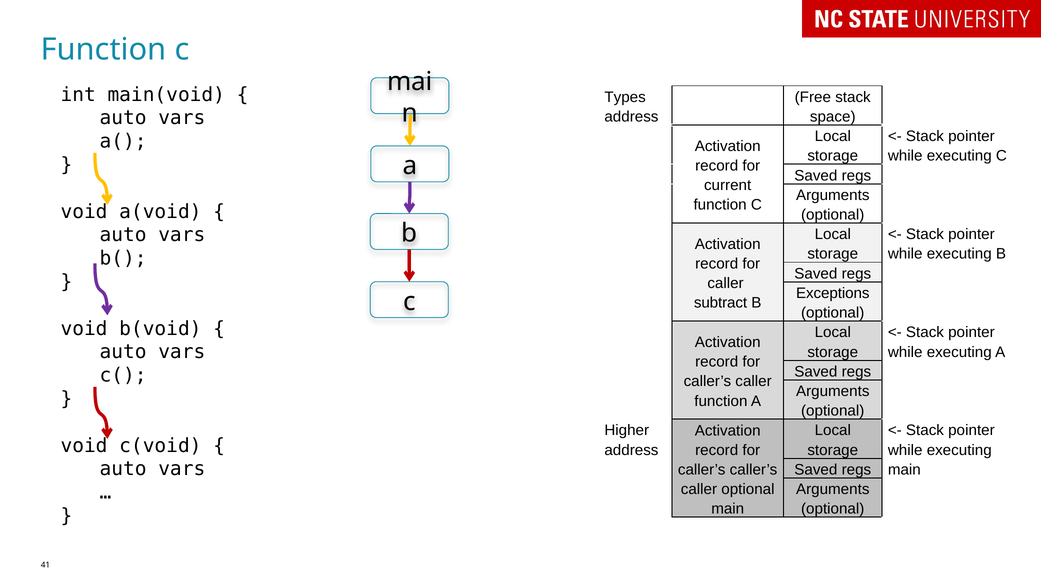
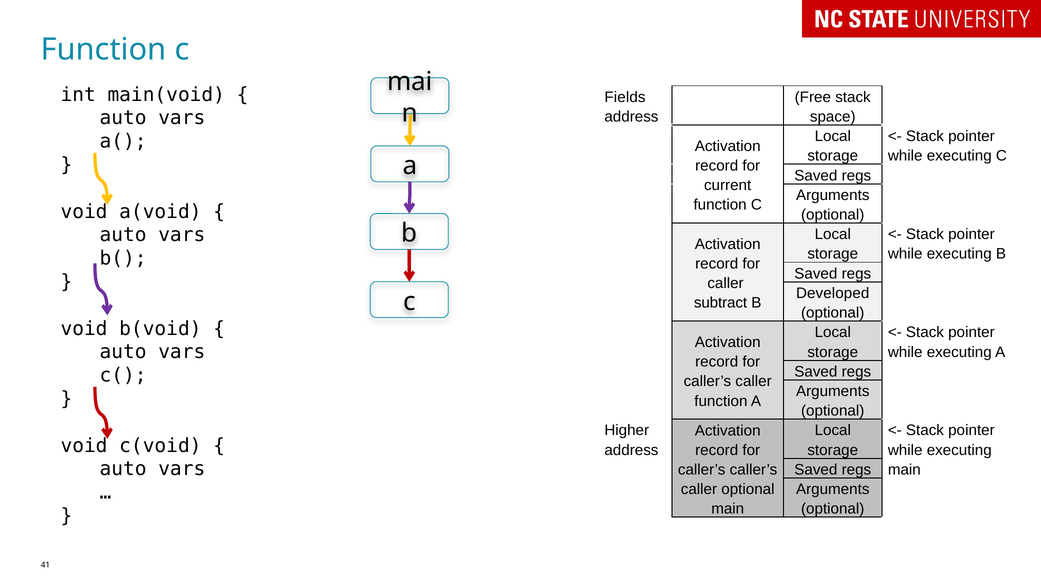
Types: Types -> Fields
Exceptions: Exceptions -> Developed
